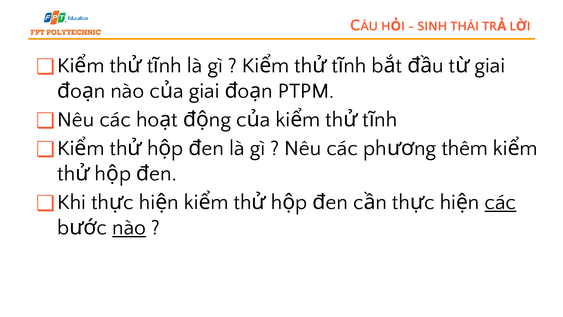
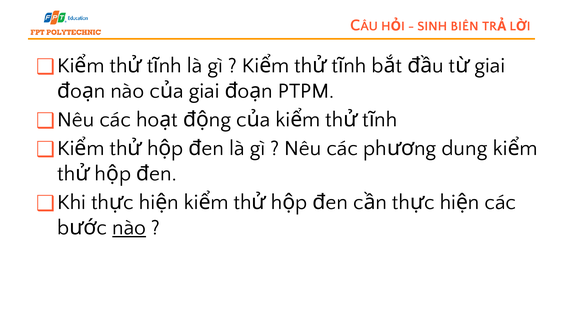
THÁI: THÁI -> BIÊN
thêm: thêm -> dung
các at (500, 202) underline: present -> none
